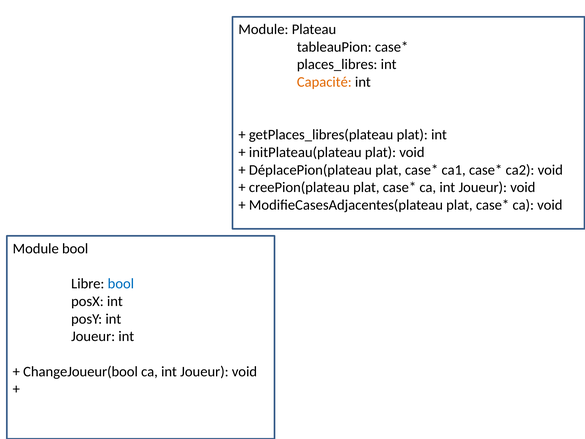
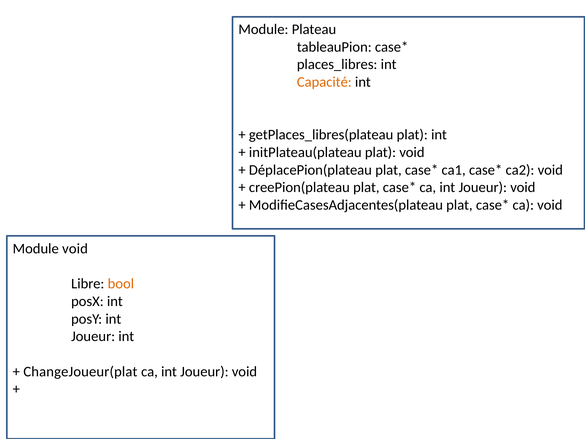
Module bool: bool -> void
bool at (121, 284) colour: blue -> orange
ChangeJoueur(bool: ChangeJoueur(bool -> ChangeJoueur(plat
